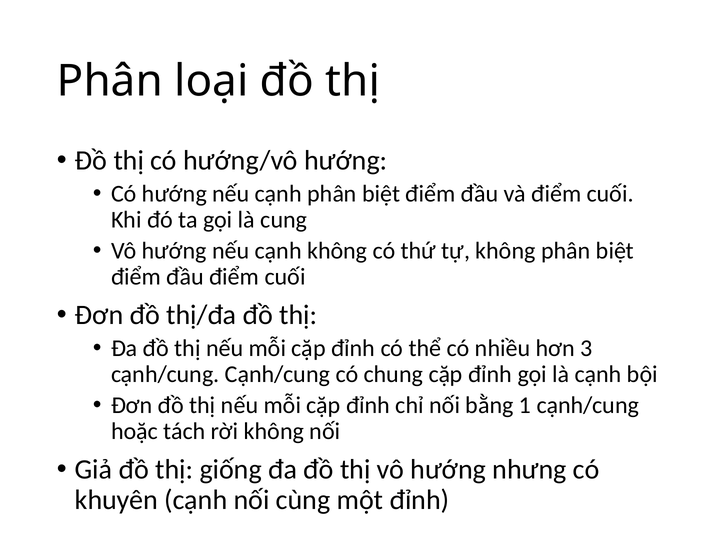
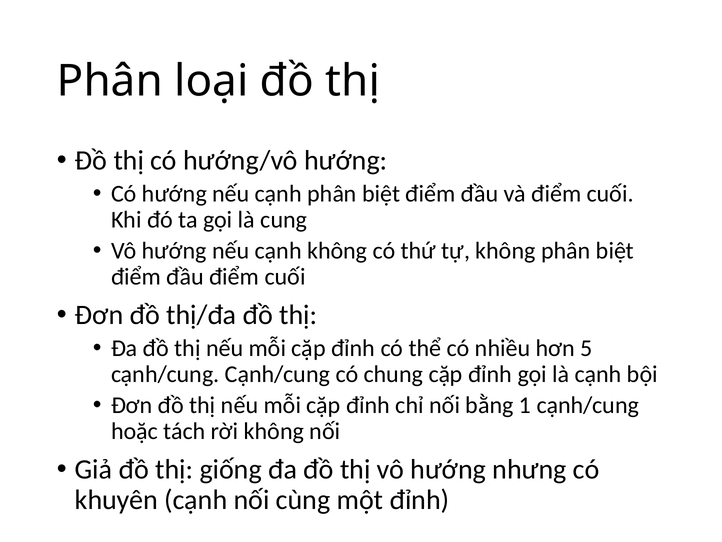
3: 3 -> 5
